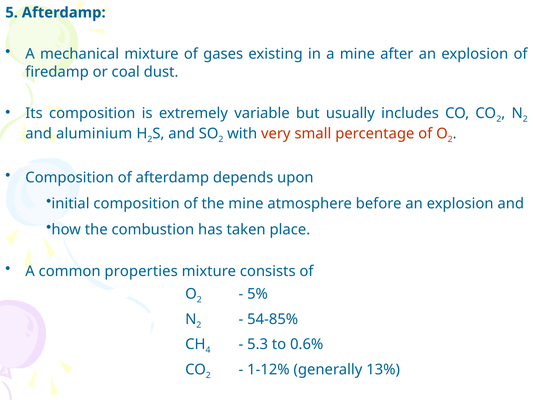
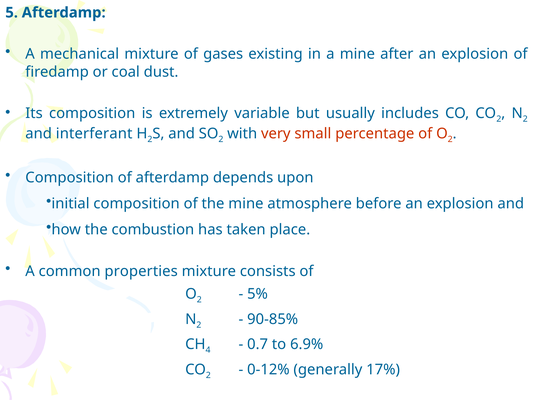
aluminium: aluminium -> interferant
54-85%: 54-85% -> 90-85%
5.3: 5.3 -> 0.7
0.6%: 0.6% -> 6.9%
1-12%: 1-12% -> 0-12%
13%: 13% -> 17%
